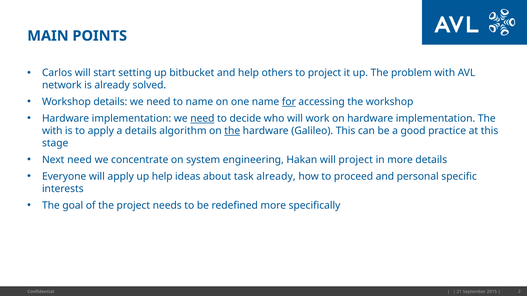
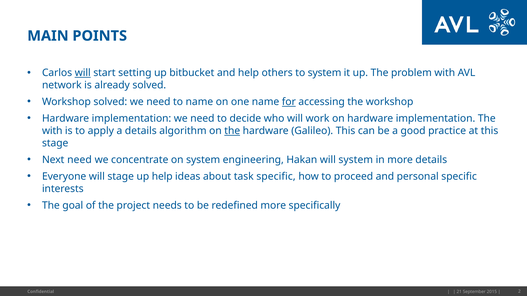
will at (83, 73) underline: none -> present
to project: project -> system
Workshop details: details -> solved
need at (202, 119) underline: present -> none
will project: project -> system
will apply: apply -> stage
task already: already -> specific
